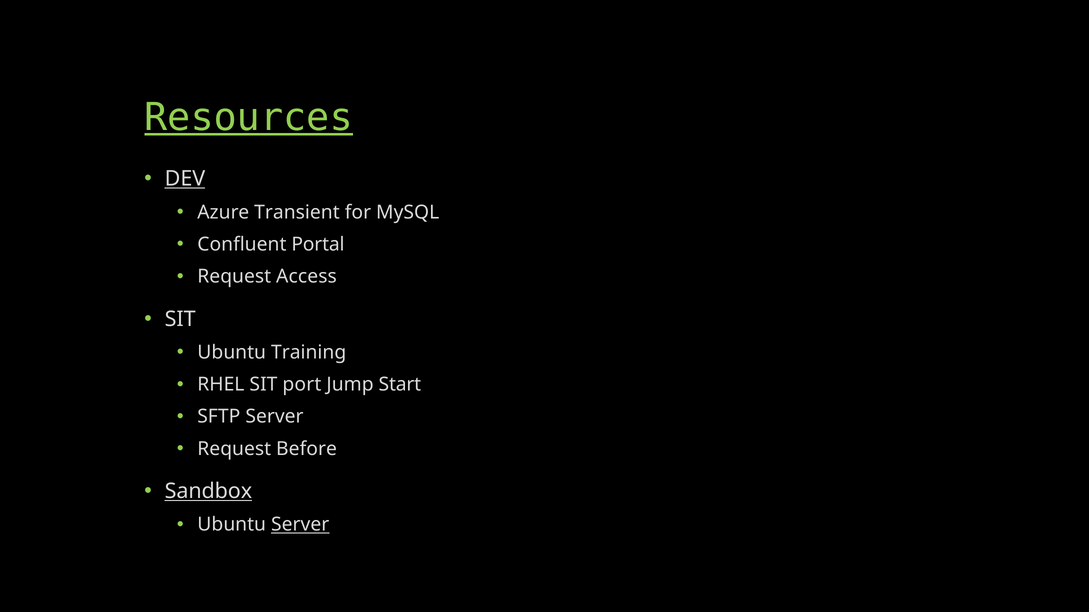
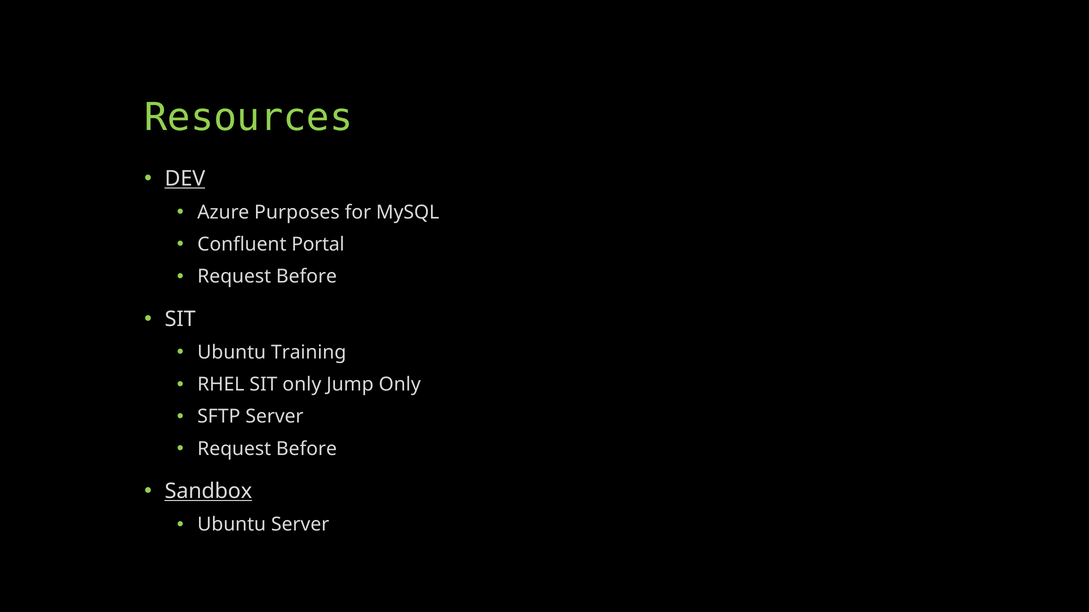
Resources underline: present -> none
Transient: Transient -> Purposes
Access at (306, 277): Access -> Before
SIT port: port -> only
Jump Start: Start -> Only
Server at (300, 525) underline: present -> none
